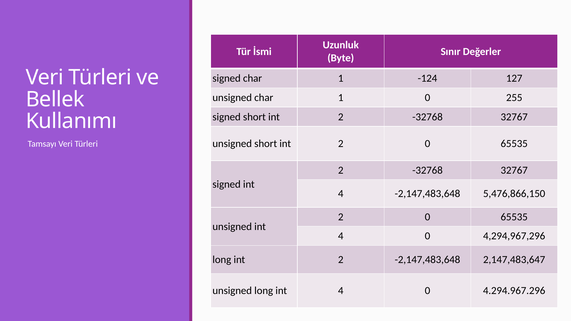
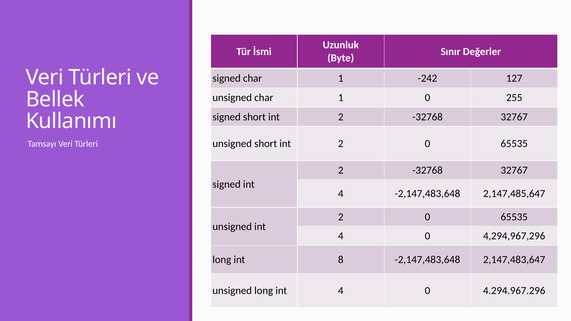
-124: -124 -> -242
5,476,866,150: 5,476,866,150 -> 2,147,485,647
long int 2: 2 -> 8
